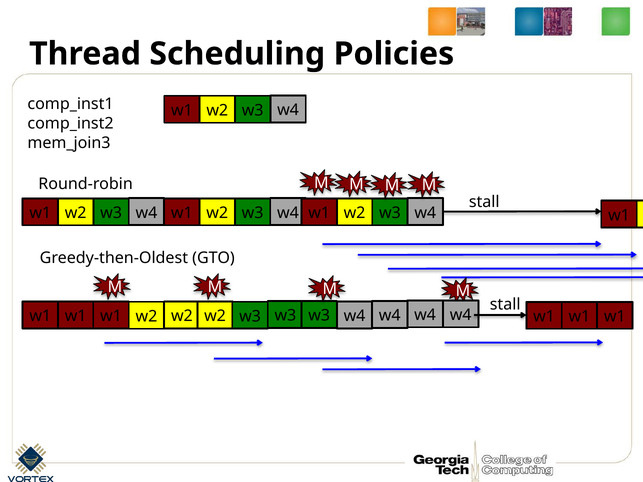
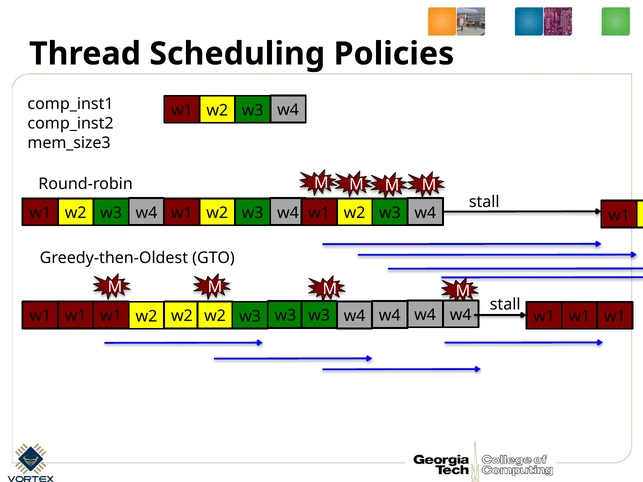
mem_join3: mem_join3 -> mem_size3
